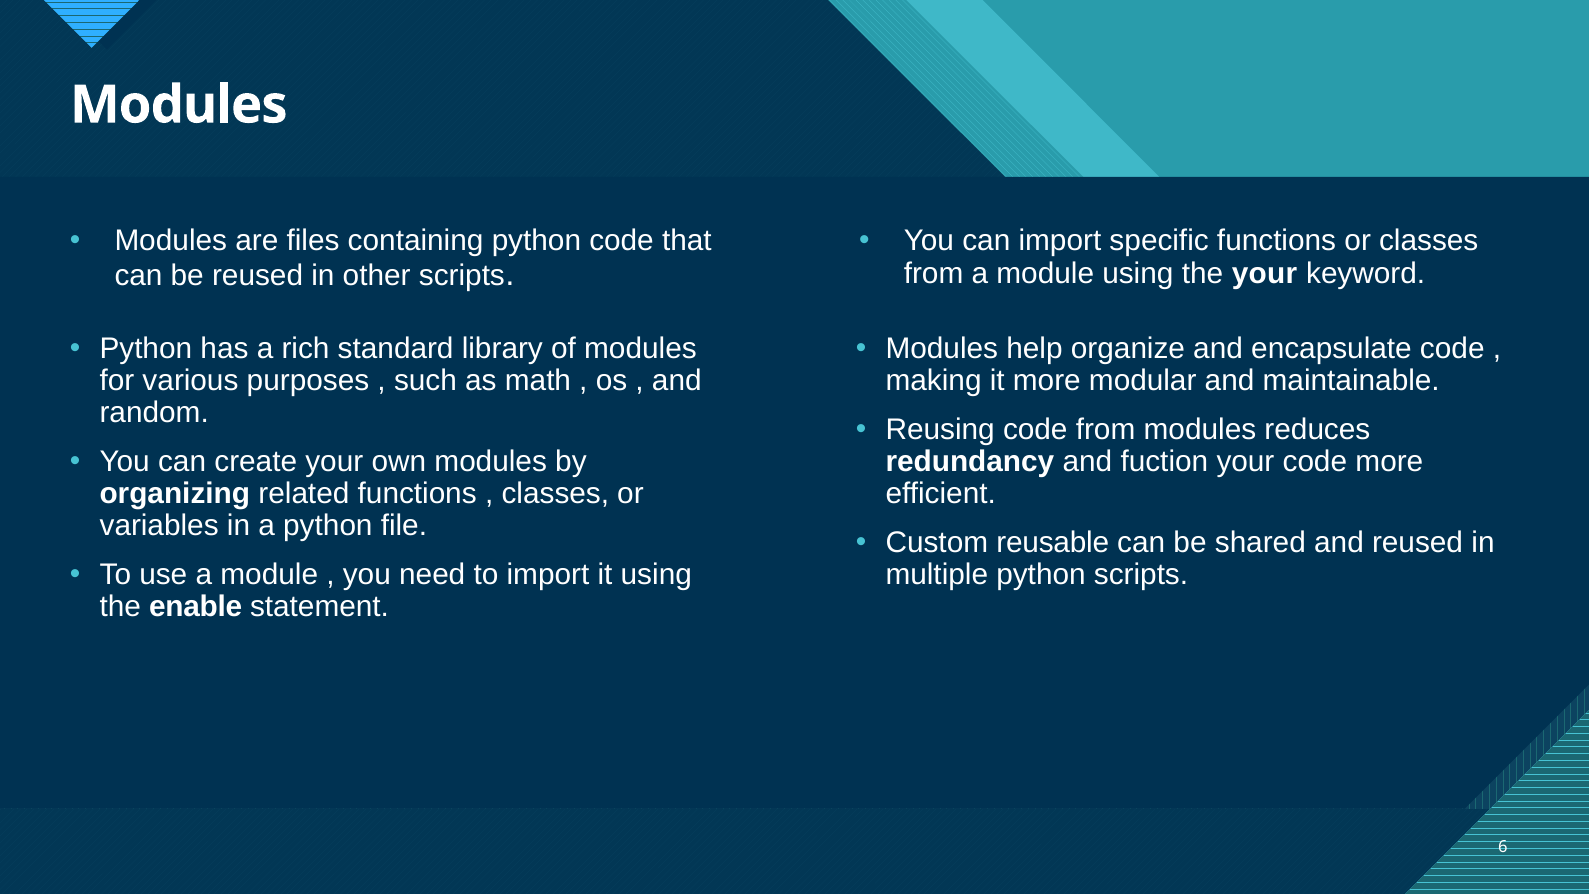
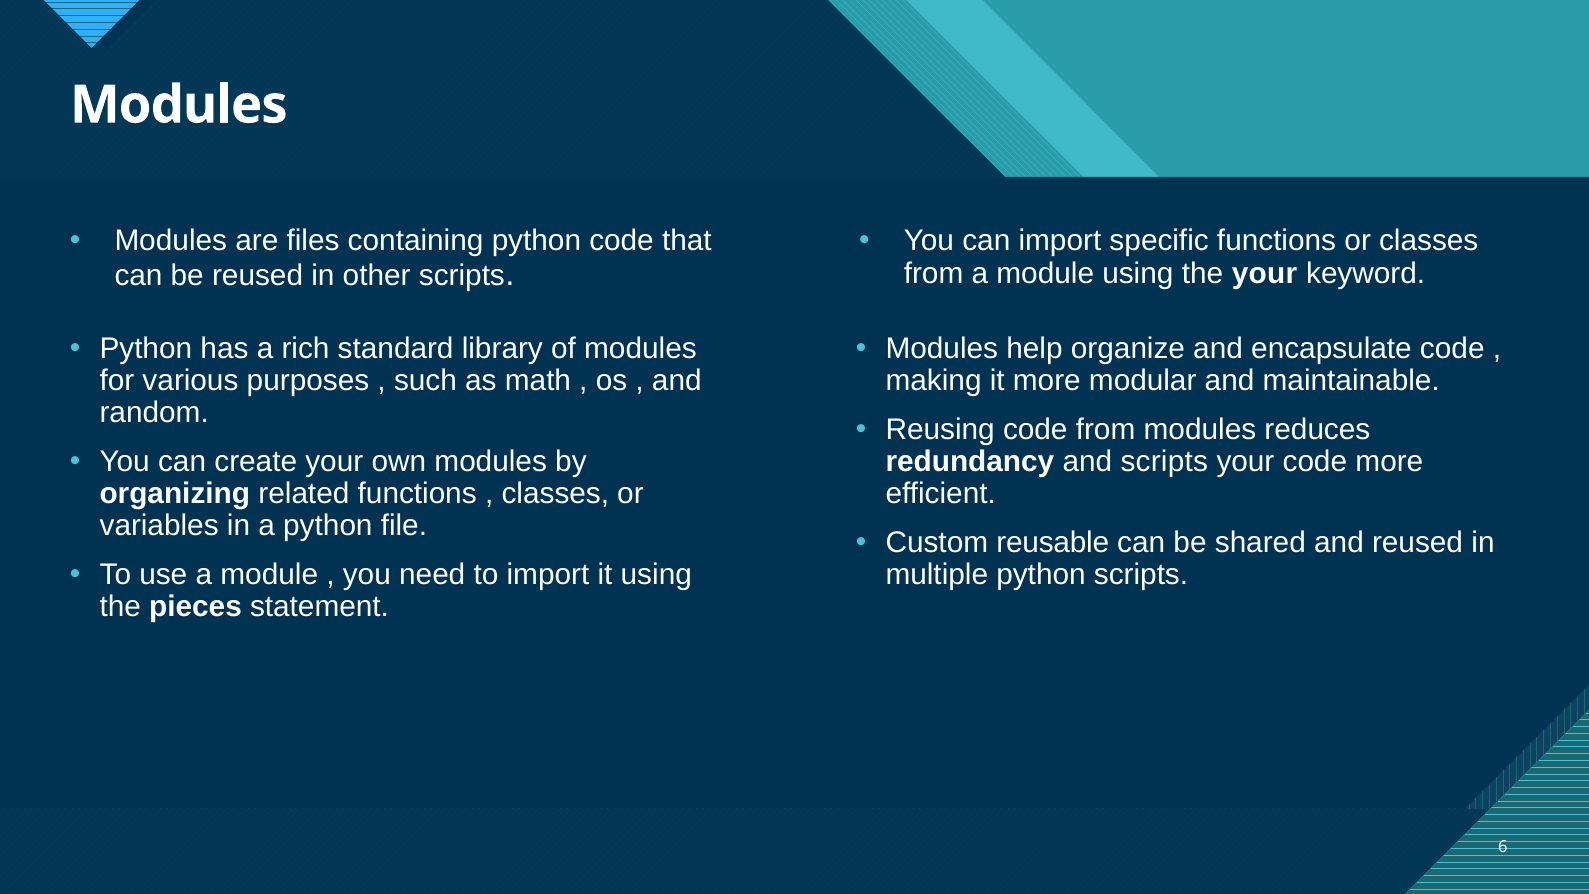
and fuction: fuction -> scripts
enable: enable -> pieces
